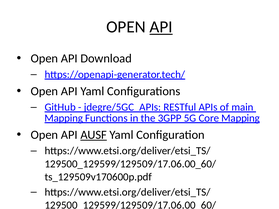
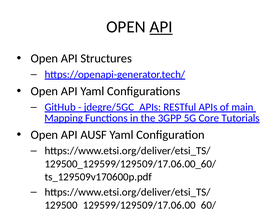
Download: Download -> Structures
Core Mapping: Mapping -> Tutorials
AUSF underline: present -> none
